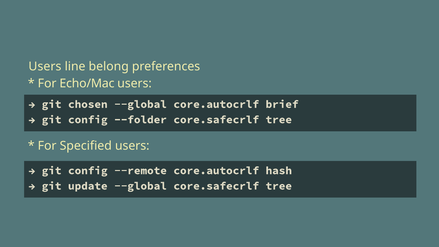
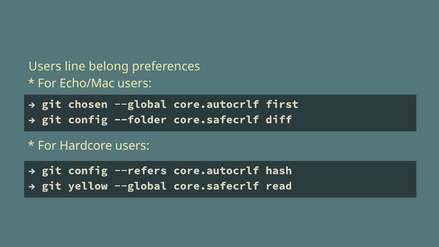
brief: brief -> first
tree at (279, 120): tree -> diff
Specified: Specified -> Hardcore
--remote: --remote -> --refers
update: update -> yellow
--global core.safecrlf tree: tree -> read
